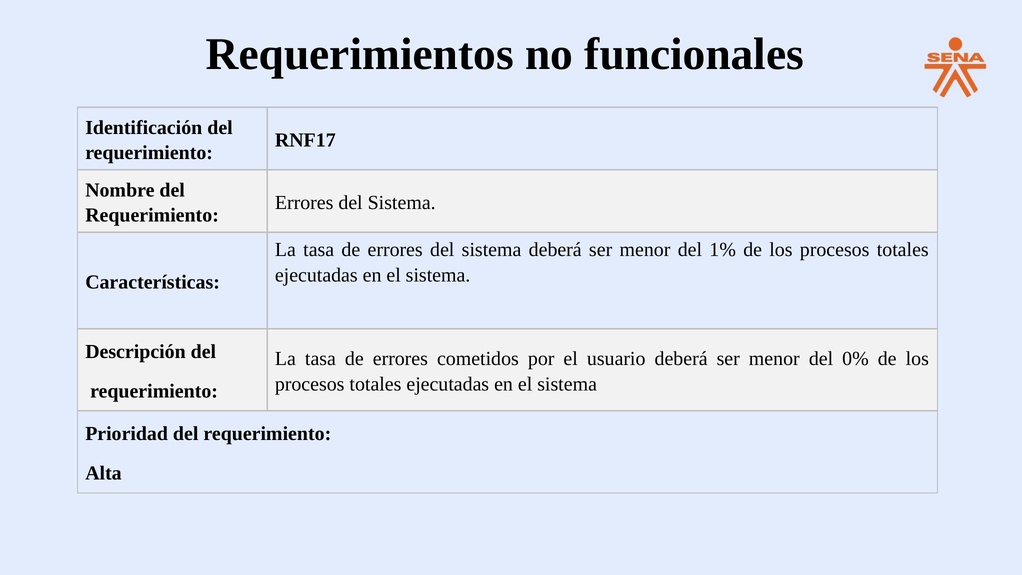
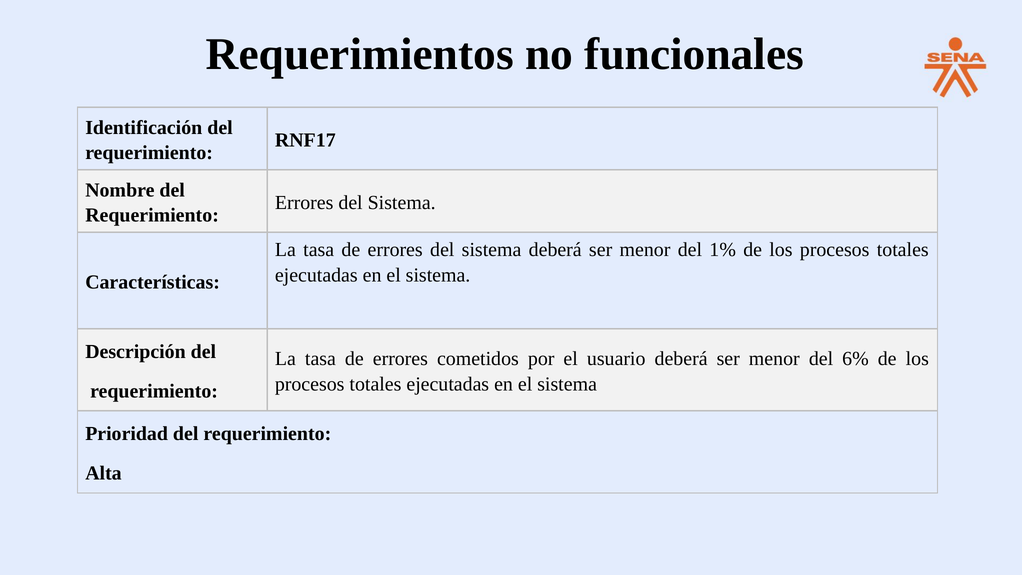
0%: 0% -> 6%
